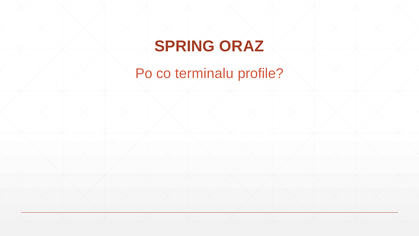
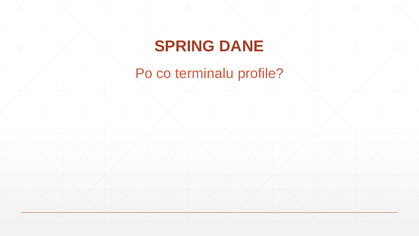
ORAZ: ORAZ -> DANE
